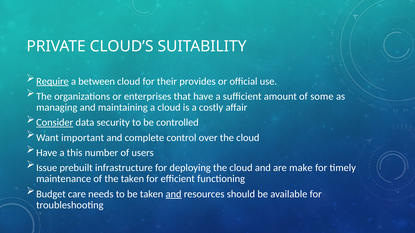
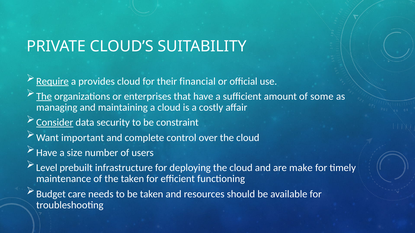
between: between -> provides
provides: provides -> financial
The at (44, 97) underline: none -> present
controlled: controlled -> constraint
this: this -> size
Issue: Issue -> Level
and at (174, 194) underline: present -> none
